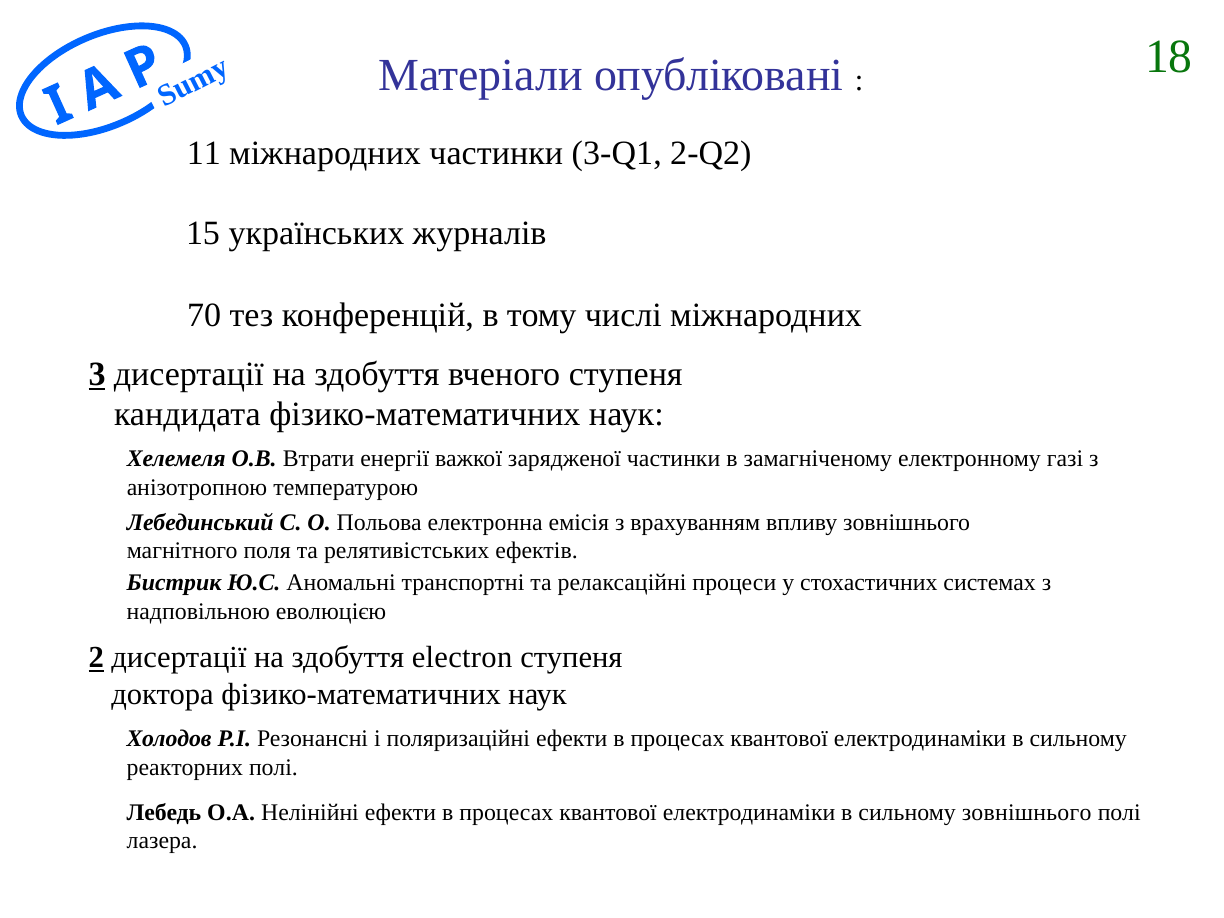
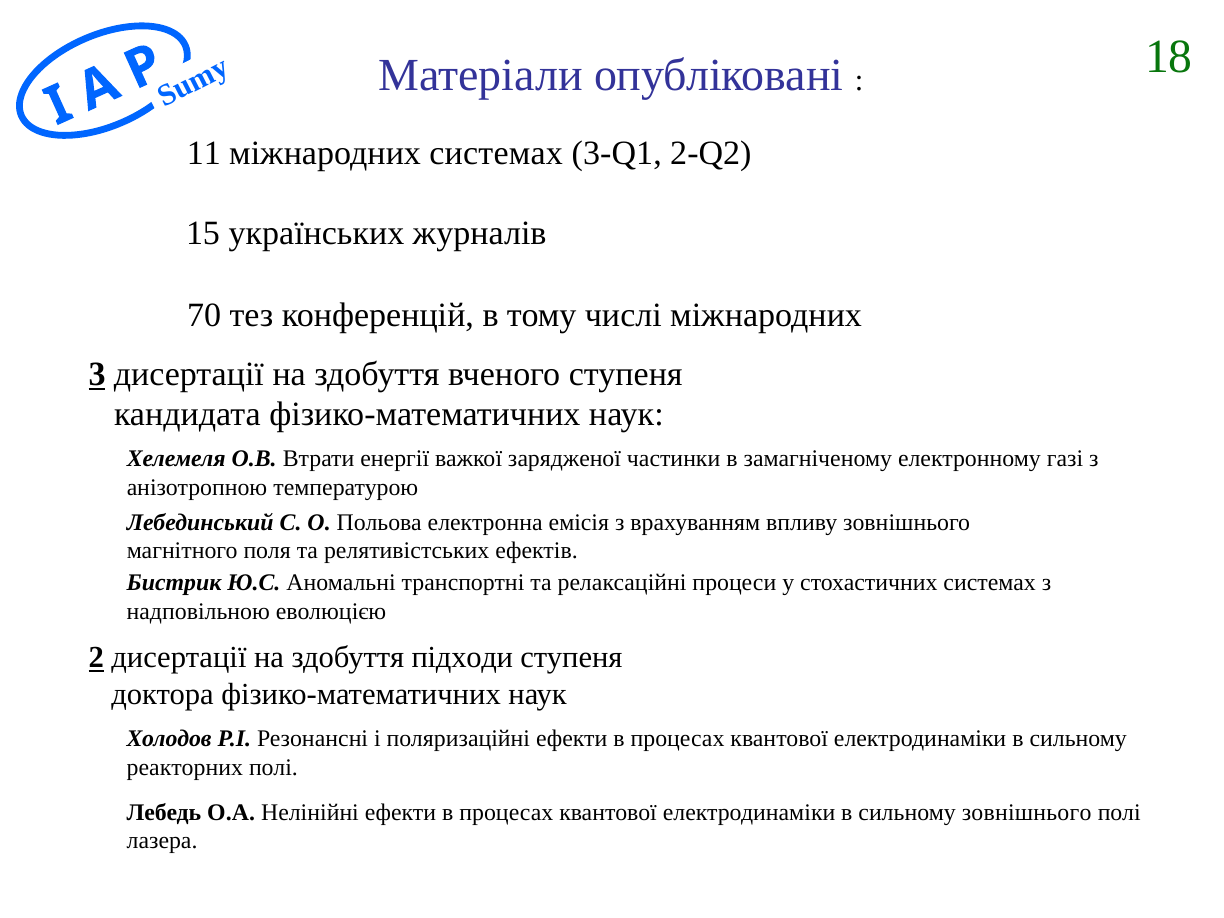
міжнародних частинки: частинки -> системах
electron: electron -> підходи
